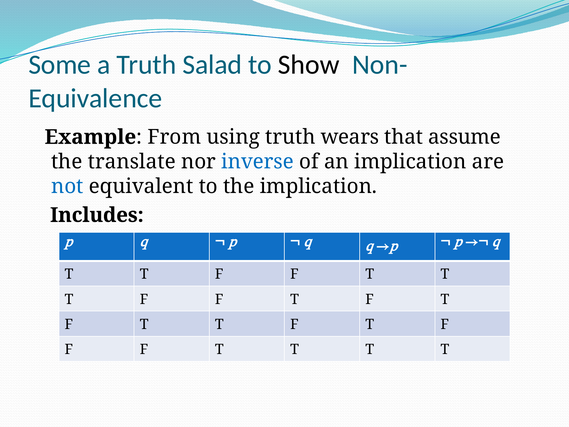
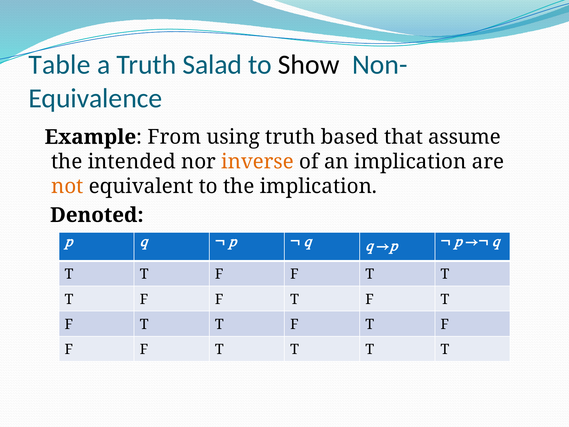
Some: Some -> Table
wears: wears -> based
translate: translate -> intended
inverse colour: blue -> orange
not colour: blue -> orange
Includes: Includes -> Denoted
